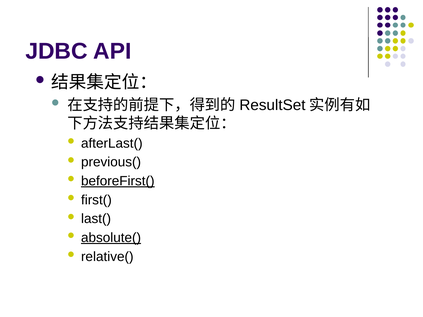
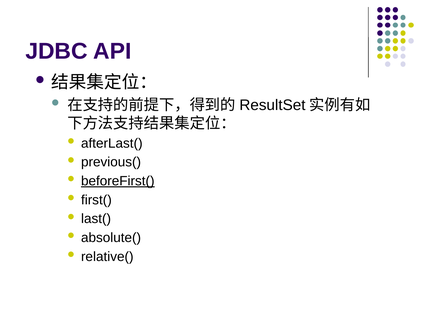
absolute( underline: present -> none
